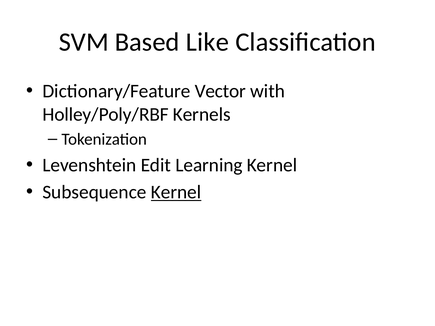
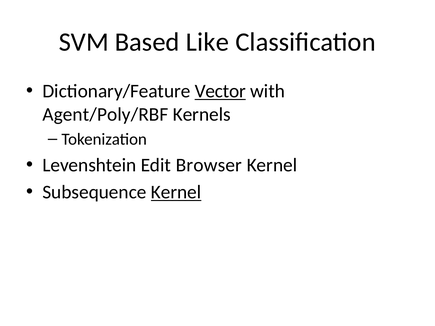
Vector underline: none -> present
Holley/Poly/RBF: Holley/Poly/RBF -> Agent/Poly/RBF
Learning: Learning -> Browser
